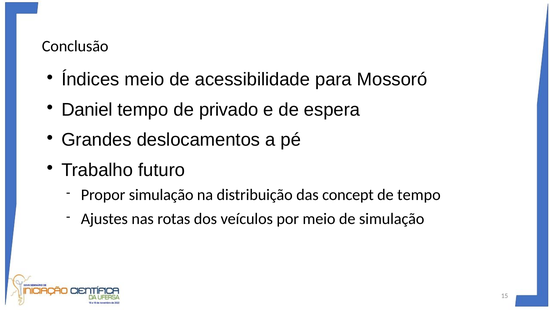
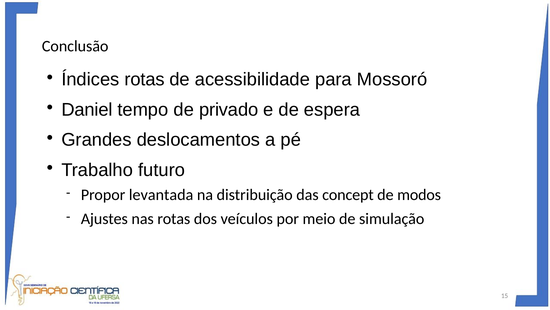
Índices meio: meio -> rotas
Propor simulação: simulação -> levantada
de tempo: tempo -> modos
